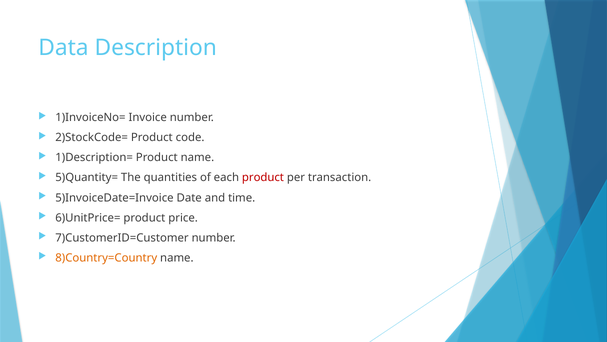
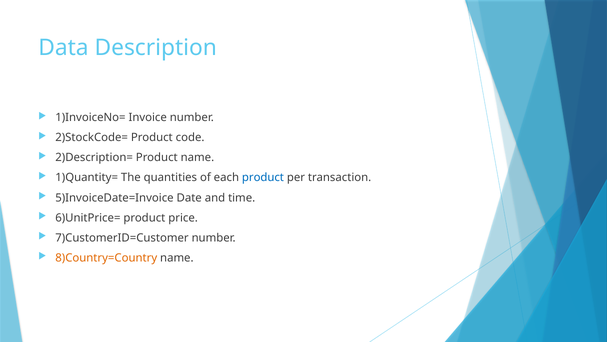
1)Description=: 1)Description= -> 2)Description=
5)Quantity=: 5)Quantity= -> 1)Quantity=
product at (263, 177) colour: red -> blue
